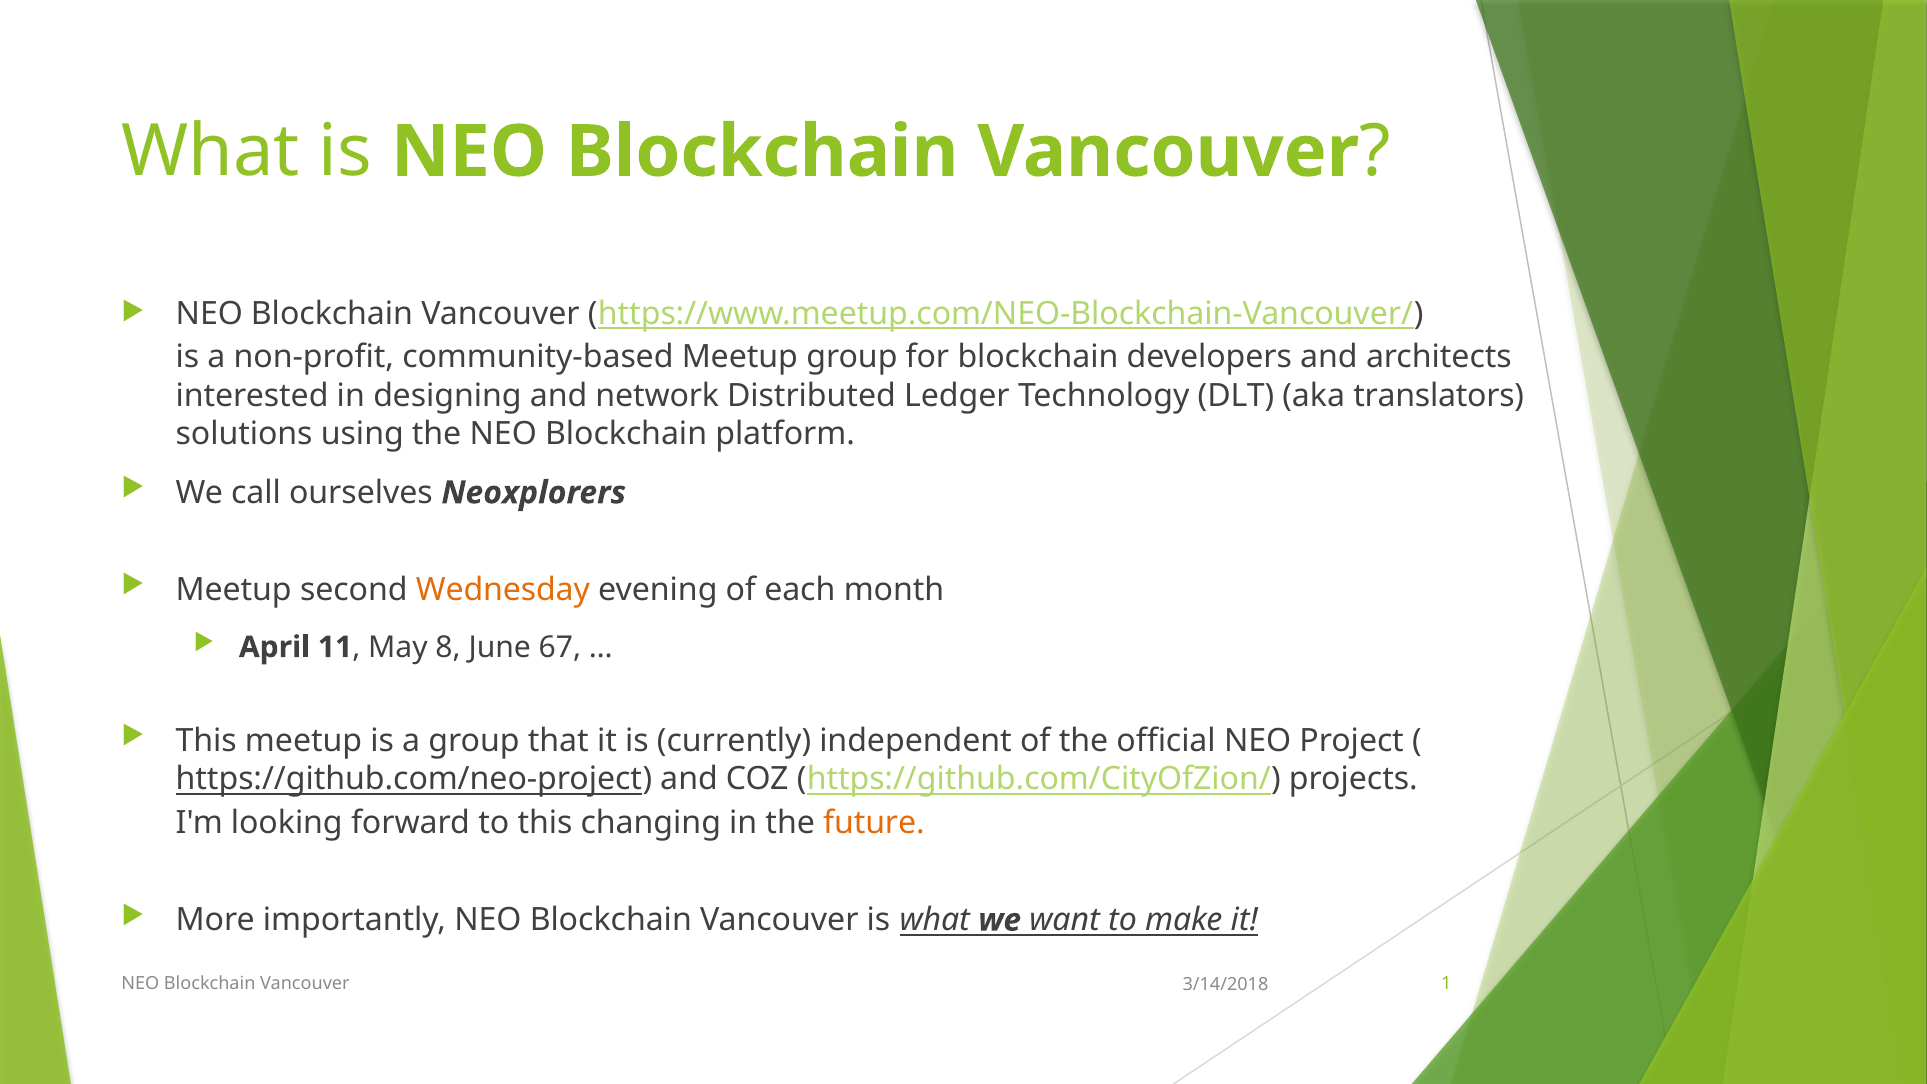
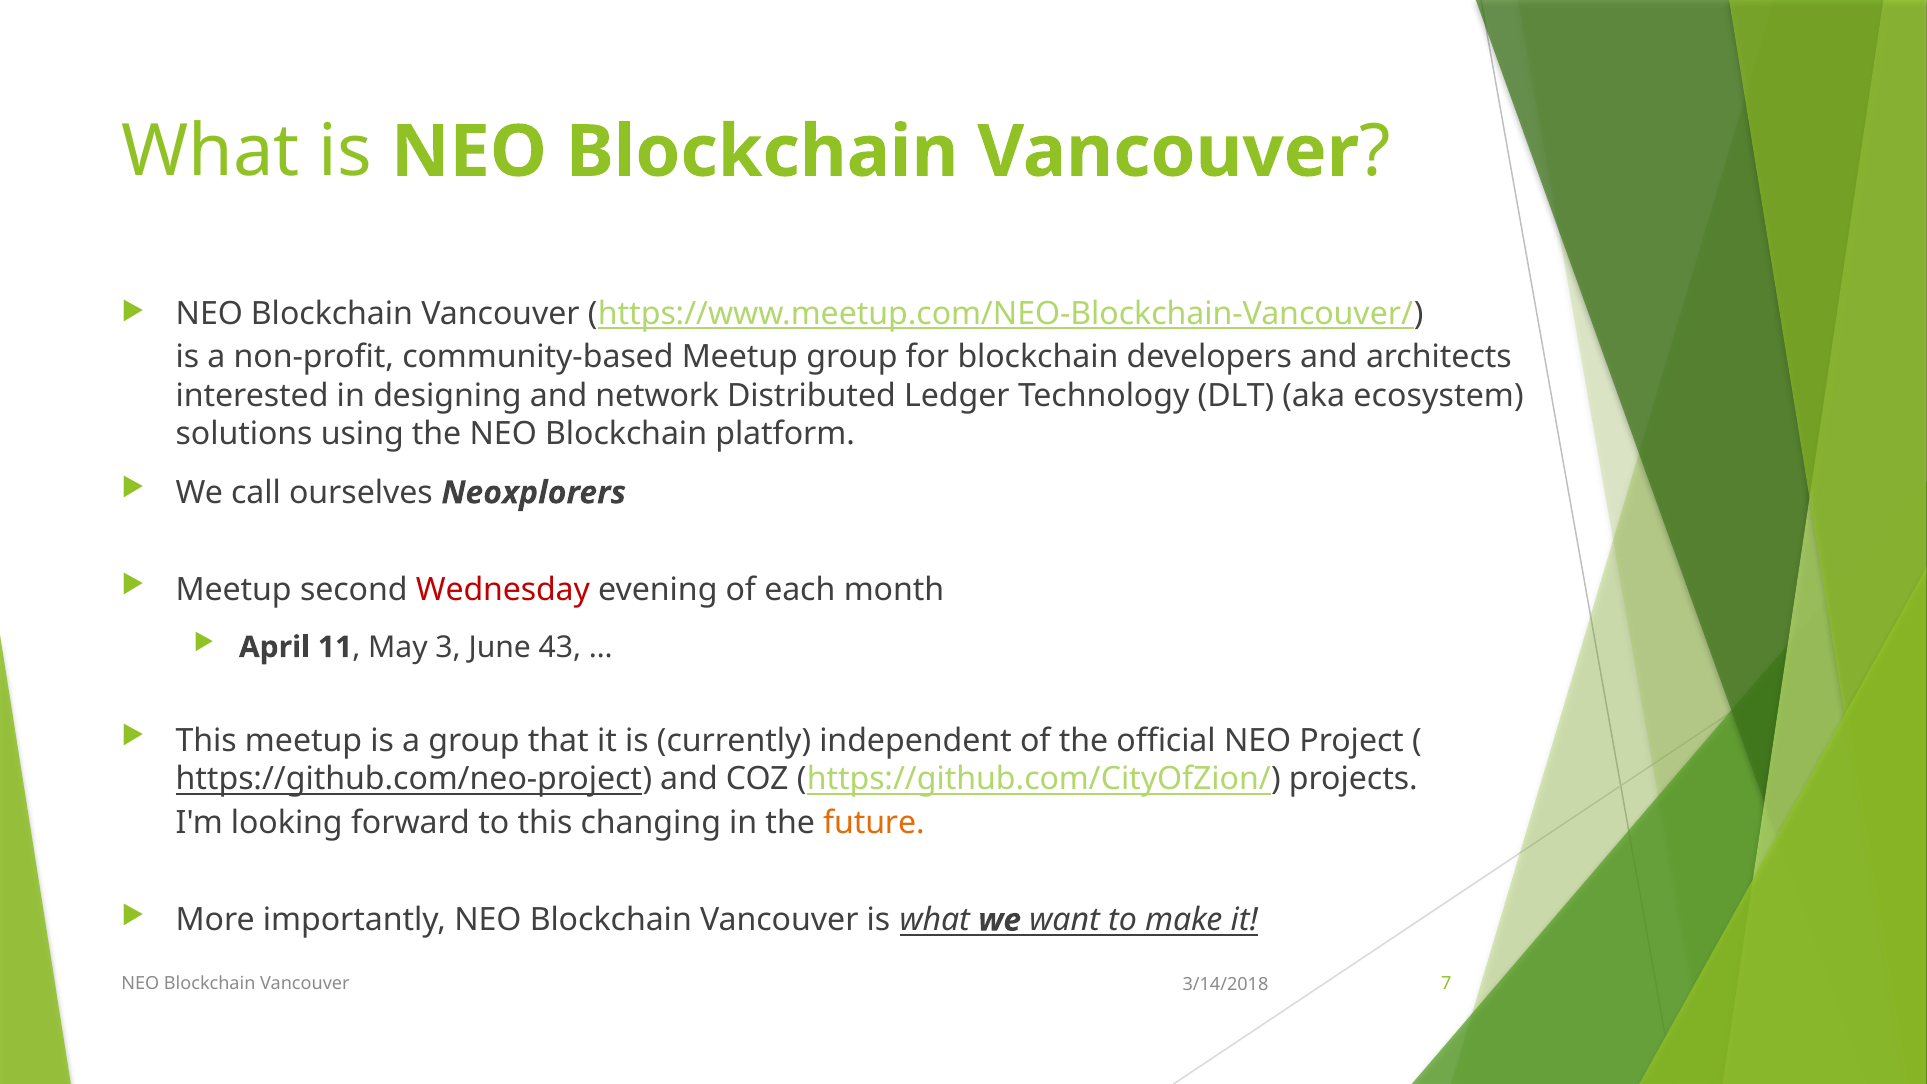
translators: translators -> ecosystem
Wednesday colour: orange -> red
8: 8 -> 3
67: 67 -> 43
1: 1 -> 7
